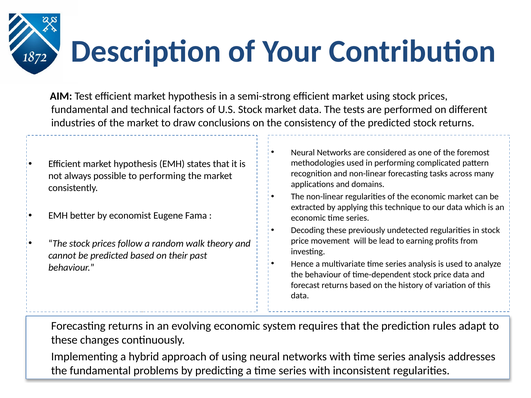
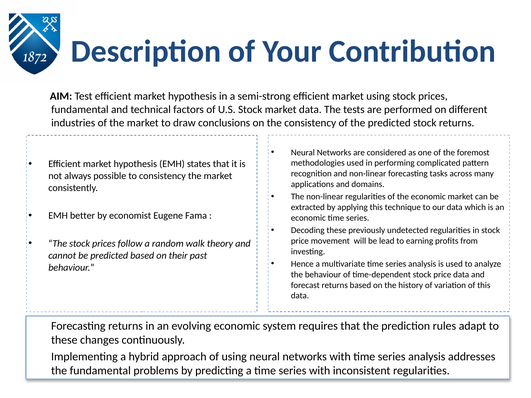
to performing: performing -> consistency
